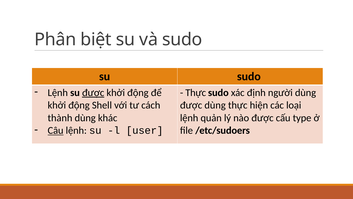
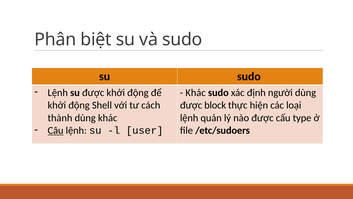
được at (93, 92) underline: present -> none
Thực at (196, 92): Thực -> Khác
được dùng: dùng -> block
